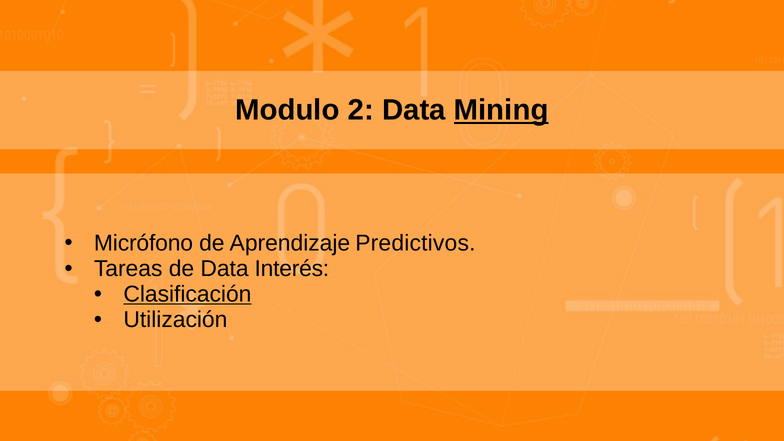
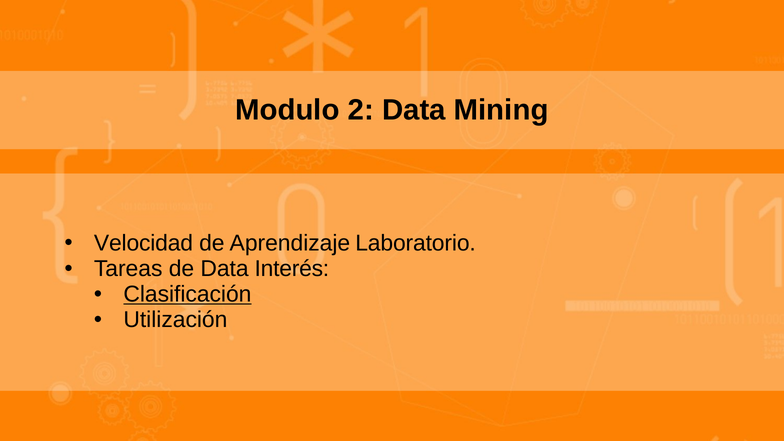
Mining underline: present -> none
Micrófono: Micrófono -> Velocidad
Predictivos: Predictivos -> Laboratorio
